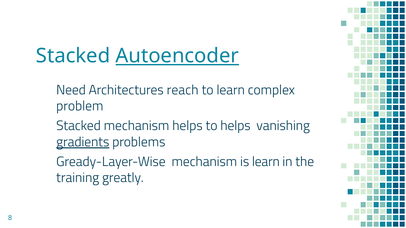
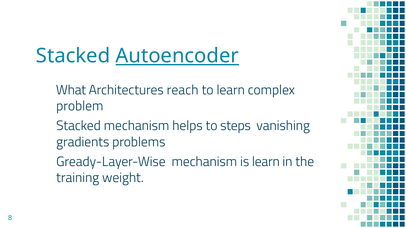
Need: Need -> What
to helps: helps -> steps
gradients underline: present -> none
greatly: greatly -> weight
